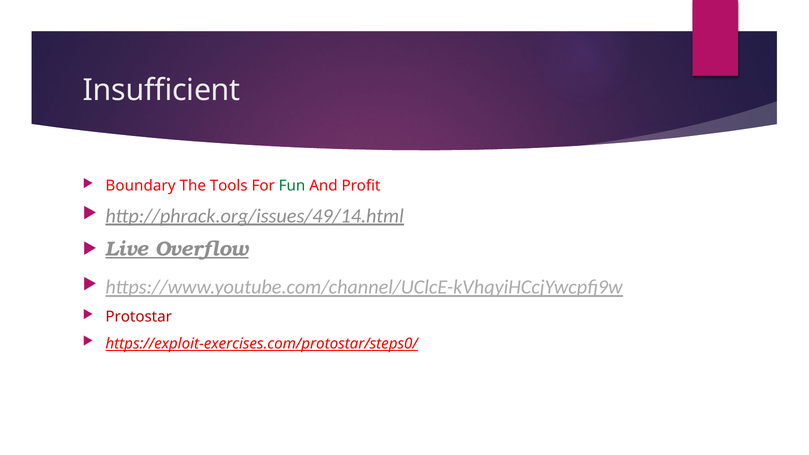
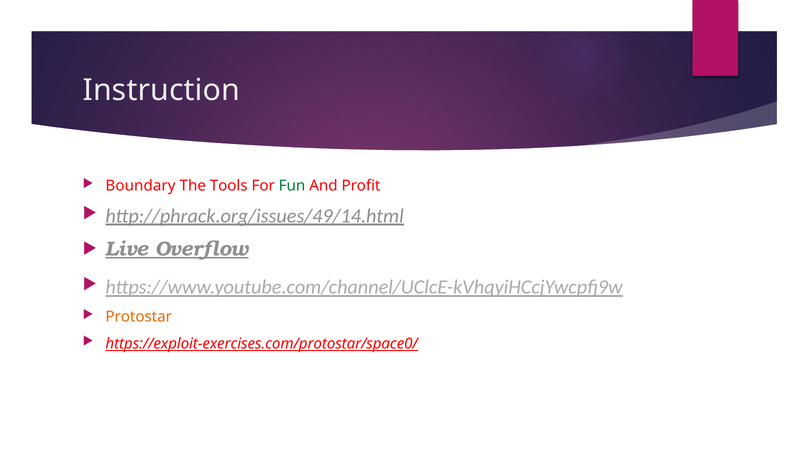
Insufficient: Insufficient -> Instruction
Protostar colour: red -> orange
https://exploit-exercises.com/protostar/steps0/: https://exploit-exercises.com/protostar/steps0/ -> https://exploit-exercises.com/protostar/space0/
